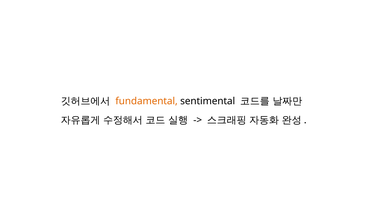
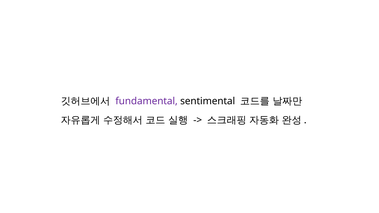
fundamental colour: orange -> purple
